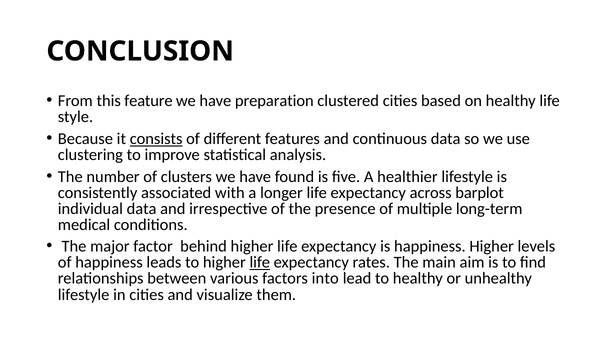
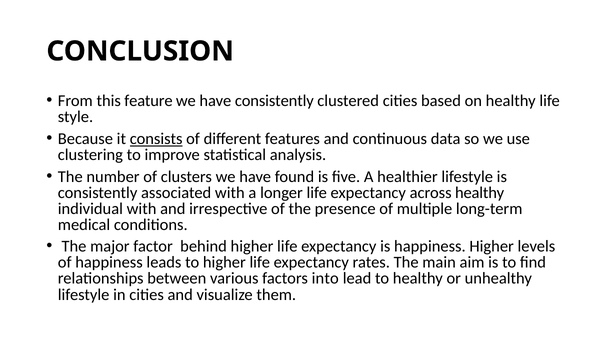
have preparation: preparation -> consistently
across barplot: barplot -> healthy
individual data: data -> with
life at (260, 262) underline: present -> none
